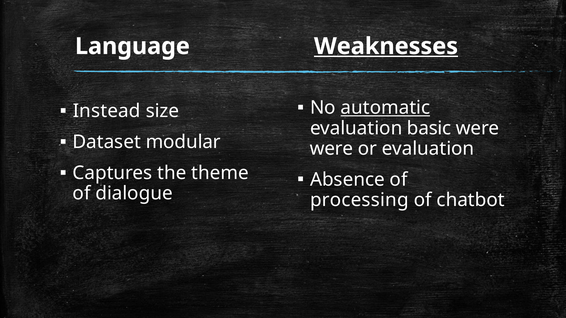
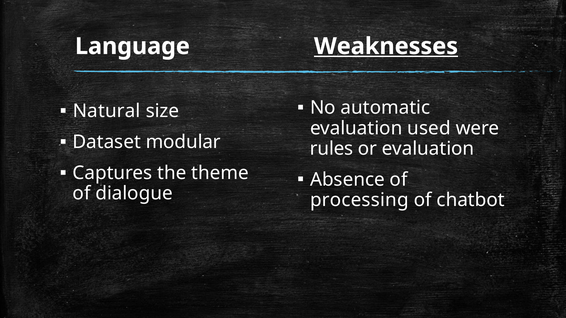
automatic underline: present -> none
Instead: Instead -> Natural
basic: basic -> used
were at (332, 149): were -> rules
